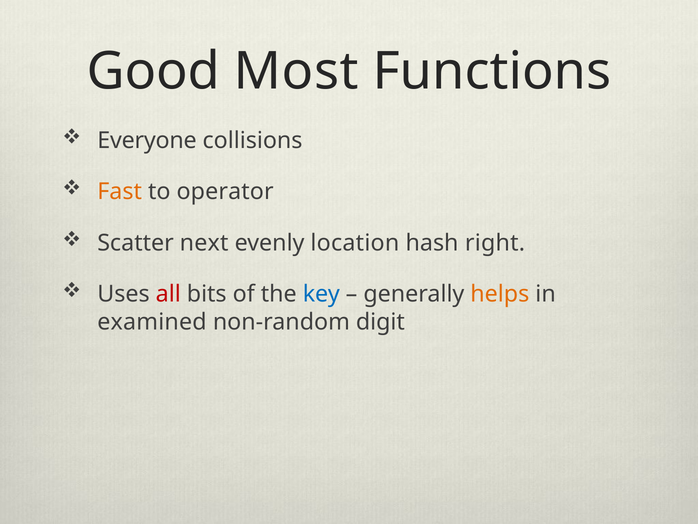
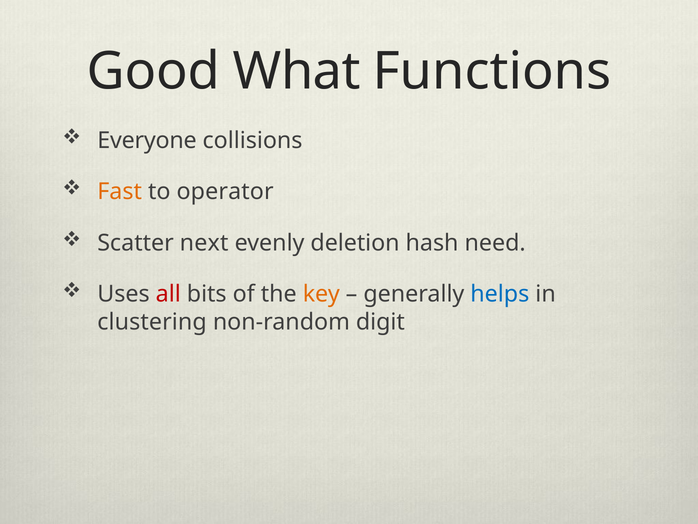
Most: Most -> What
location: location -> deletion
right: right -> need
key colour: blue -> orange
helps colour: orange -> blue
examined: examined -> clustering
